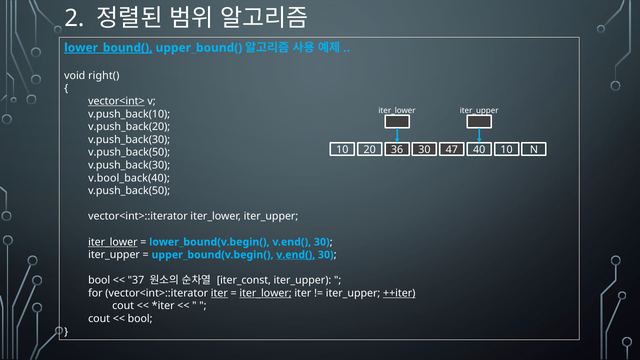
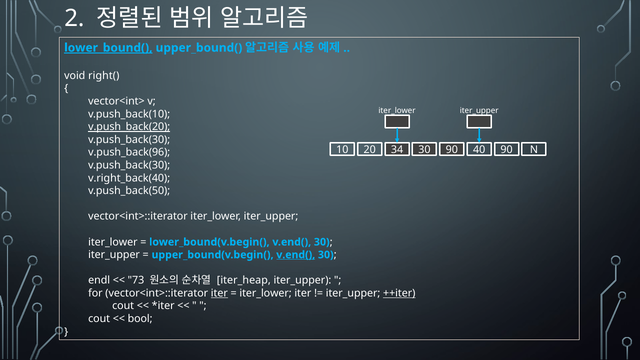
vector<int> underline: present -> none
v.push_back(20 underline: none -> present
36: 36 -> 34
30 47: 47 -> 90
40 10: 10 -> 90
v.push_back(50 at (129, 152): v.push_back(50 -> v.push_back(96
v.bool_back(40: v.bool_back(40 -> v.right_back(40
iter_lower at (113, 242) underline: present -> none
bool at (99, 280): bool -> endl
37: 37 -> 73
iter_const: iter_const -> iter_heap
iter_lower at (266, 293) underline: present -> none
